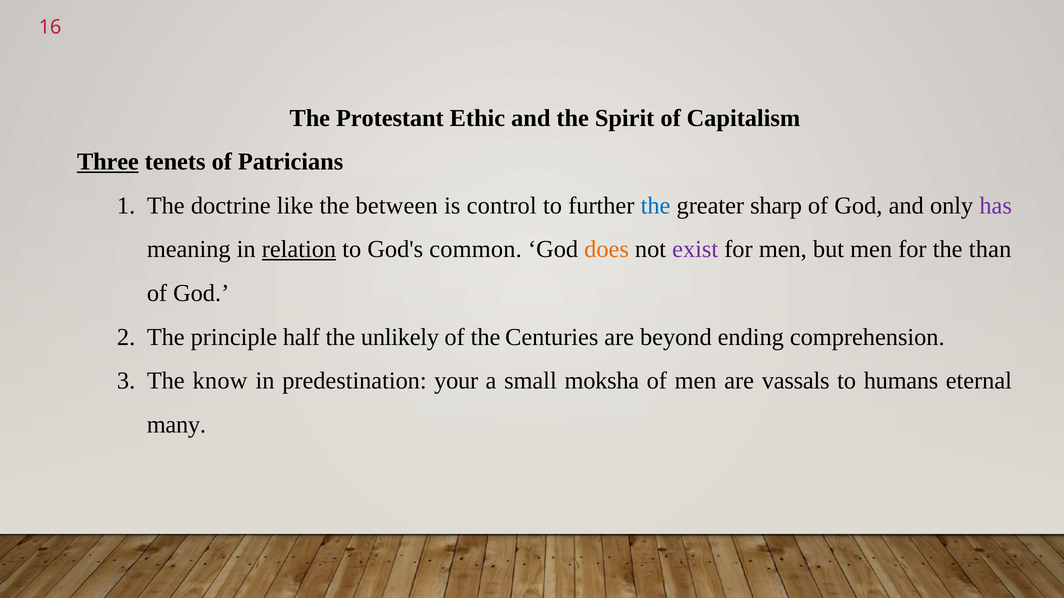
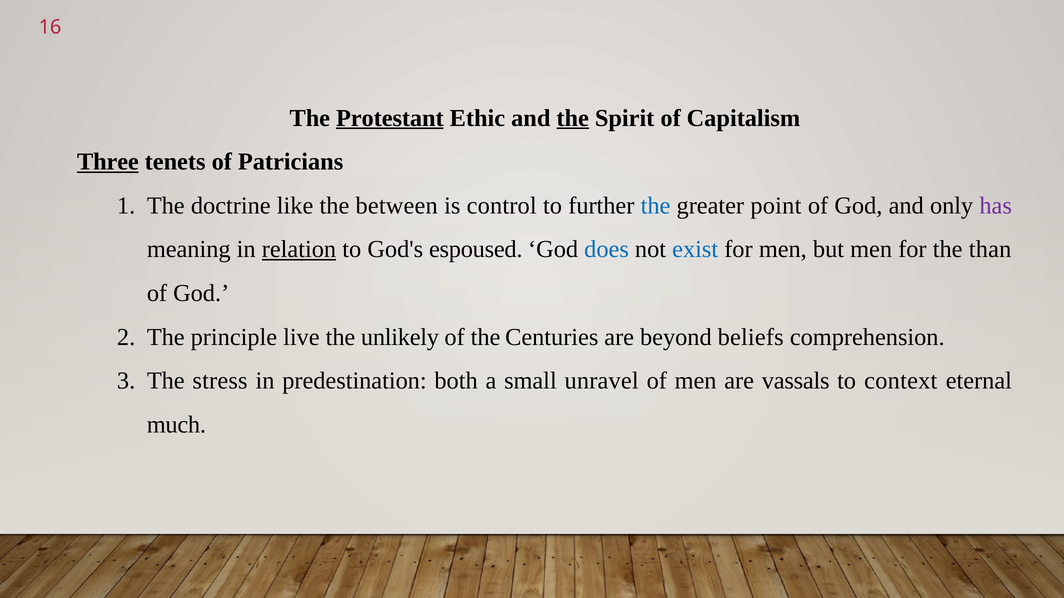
Protestant underline: none -> present
the at (573, 118) underline: none -> present
sharp: sharp -> point
common: common -> espoused
does colour: orange -> blue
exist colour: purple -> blue
half: half -> live
ending: ending -> beliefs
know: know -> stress
your: your -> both
moksha: moksha -> unravel
humans: humans -> context
many: many -> much
